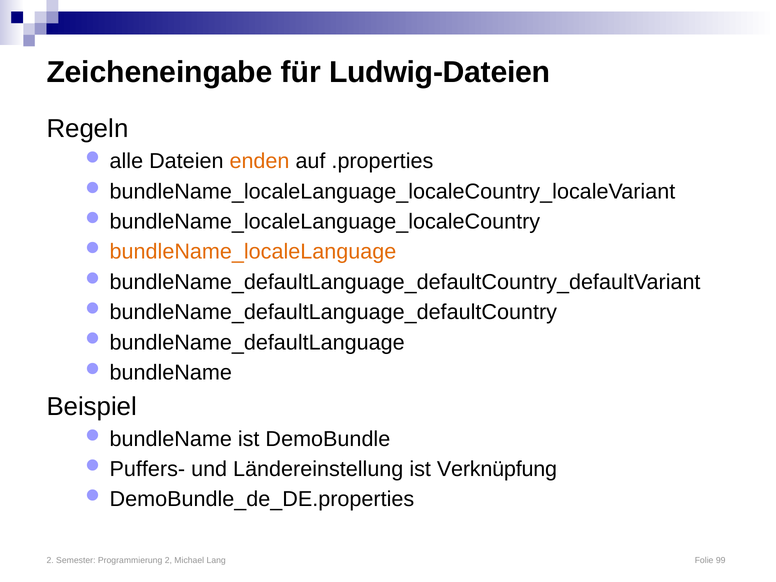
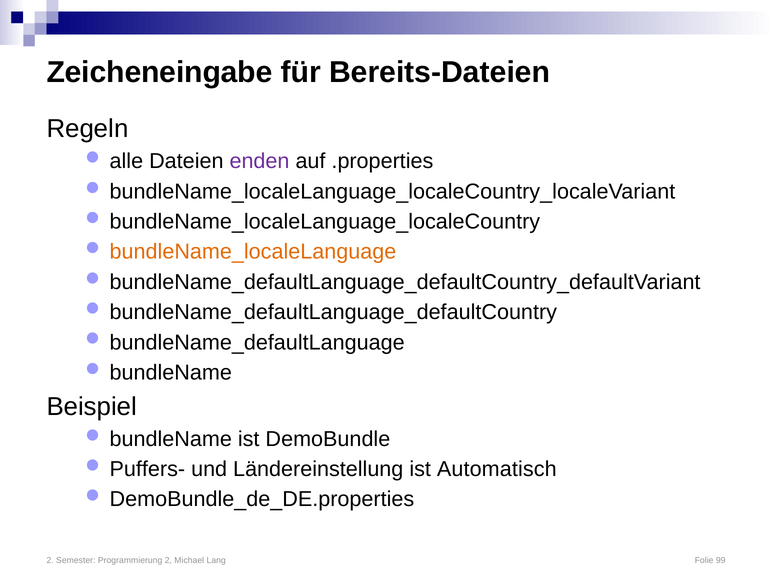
Ludwig-Dateien: Ludwig-Dateien -> Bereits-Dateien
enden colour: orange -> purple
Verknüpfung: Verknüpfung -> Automatisch
